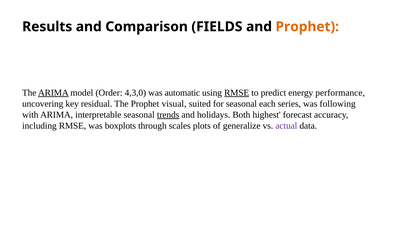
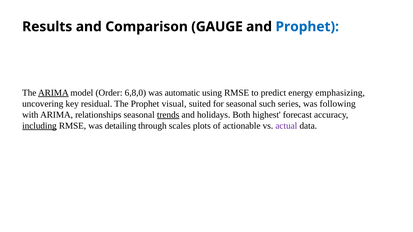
FIELDS: FIELDS -> GAUGE
Prophet at (307, 27) colour: orange -> blue
4,3,0: 4,3,0 -> 6,8,0
RMSE at (237, 93) underline: present -> none
performance: performance -> emphasizing
each: each -> such
interpretable: interpretable -> relationships
including underline: none -> present
boxplots: boxplots -> detailing
generalize: generalize -> actionable
